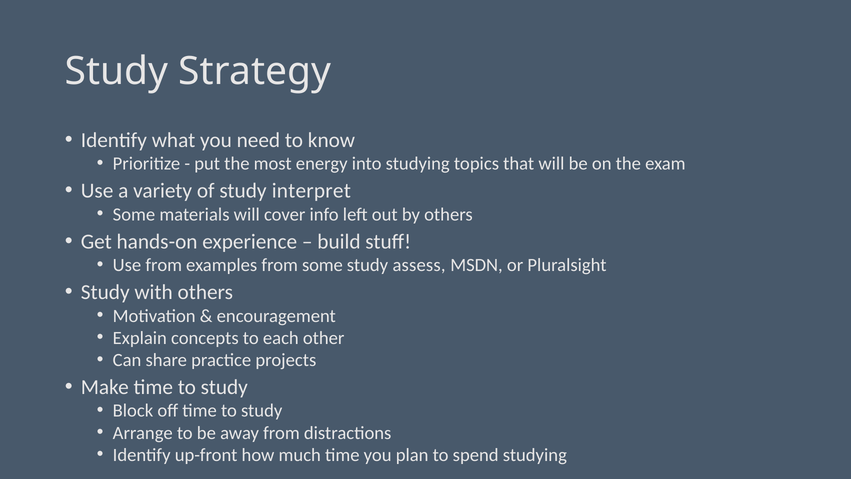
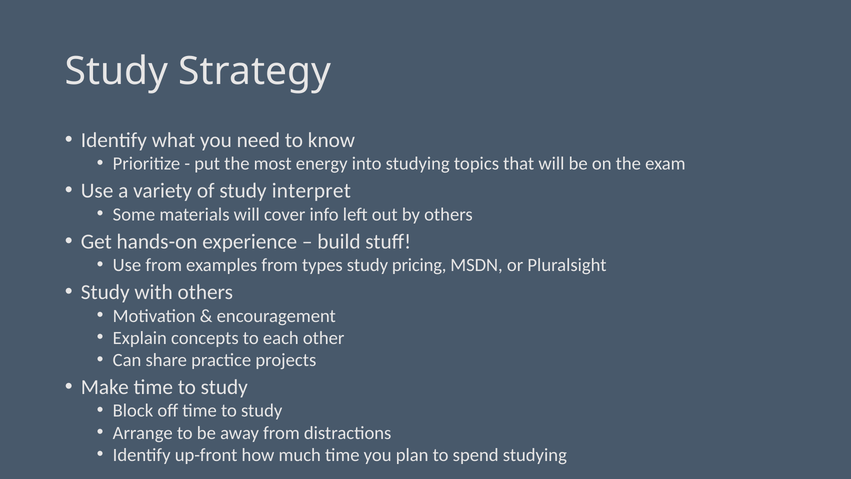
from some: some -> types
assess: assess -> pricing
